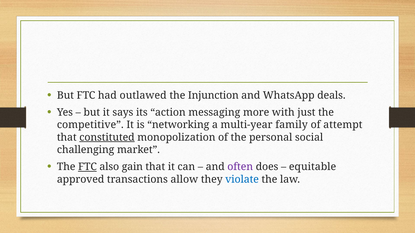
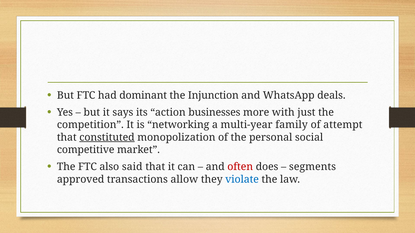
outlawed: outlawed -> dominant
messaging: messaging -> businesses
competitive: competitive -> competition
challenging: challenging -> competitive
FTC at (87, 167) underline: present -> none
gain: gain -> said
often colour: purple -> red
equitable: equitable -> segments
